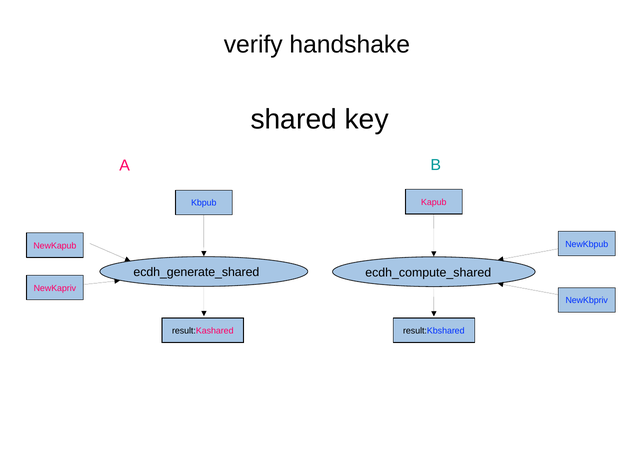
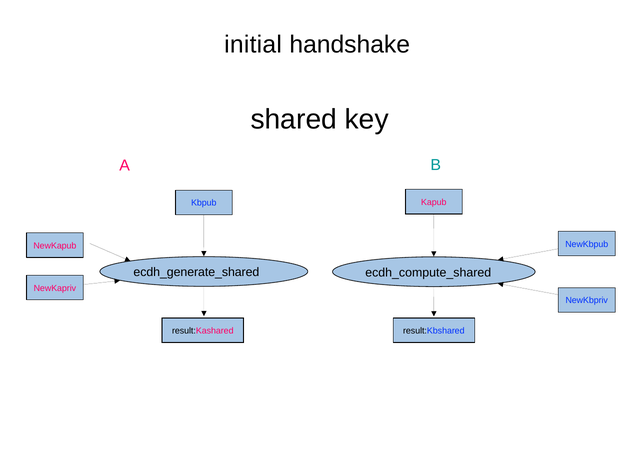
verify: verify -> initial
